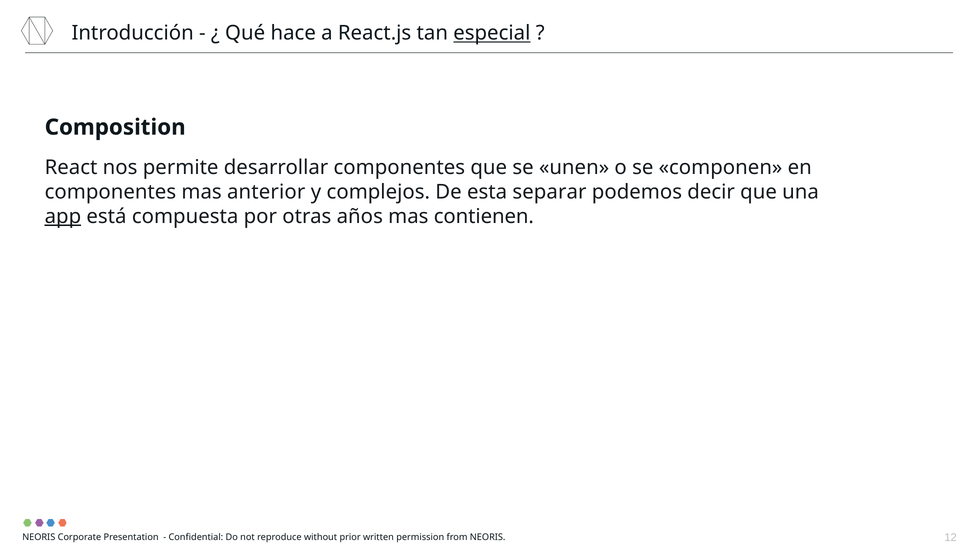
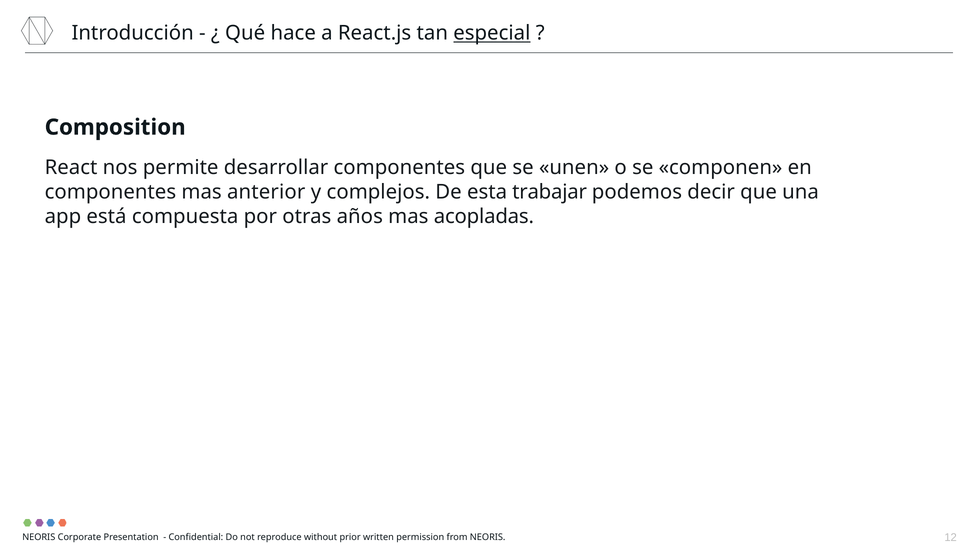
separar: separar -> trabajar
app underline: present -> none
contienen: contienen -> acopladas
